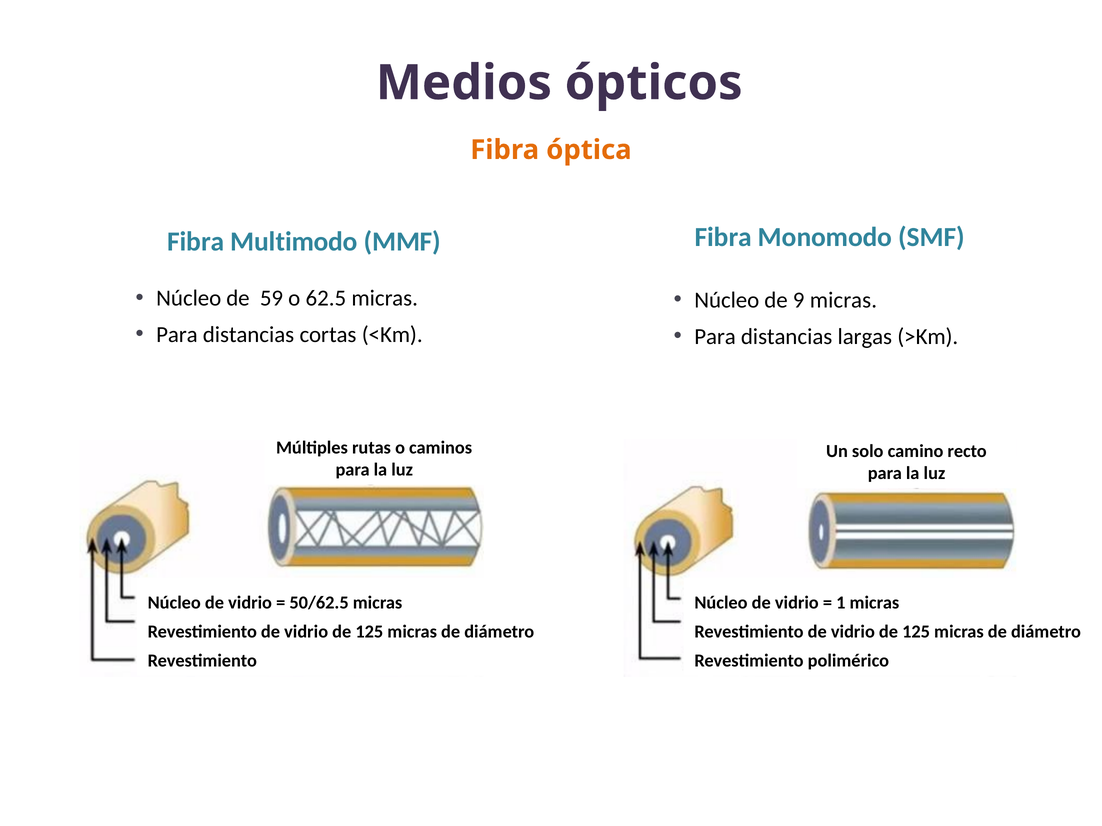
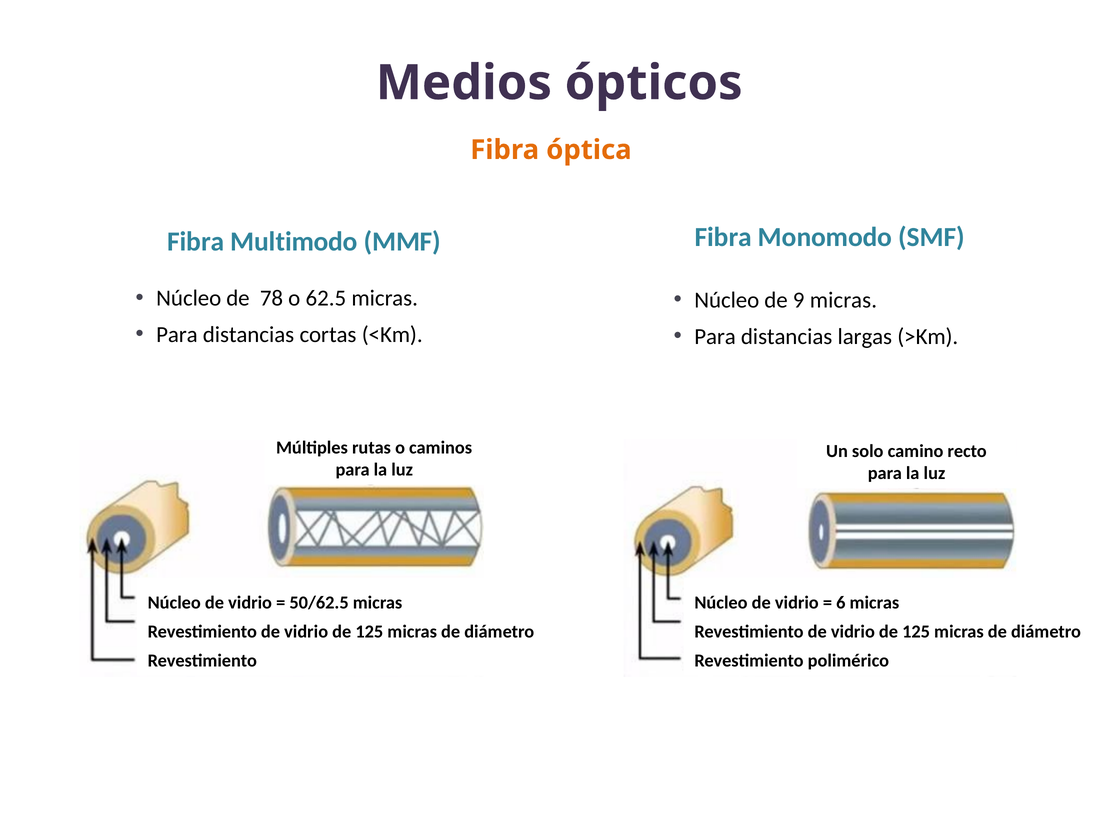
59: 59 -> 78
1: 1 -> 6
